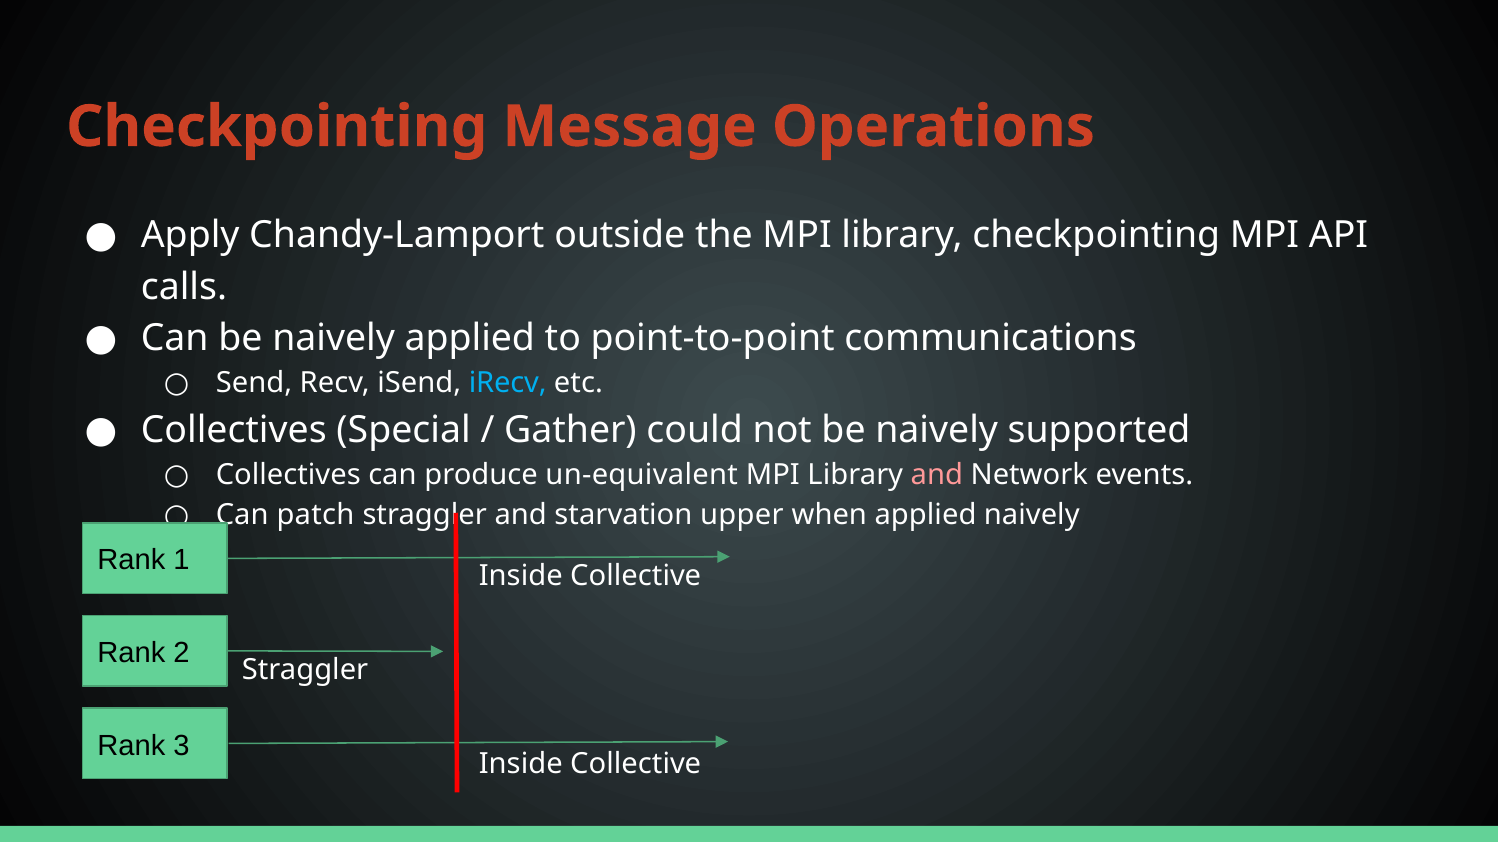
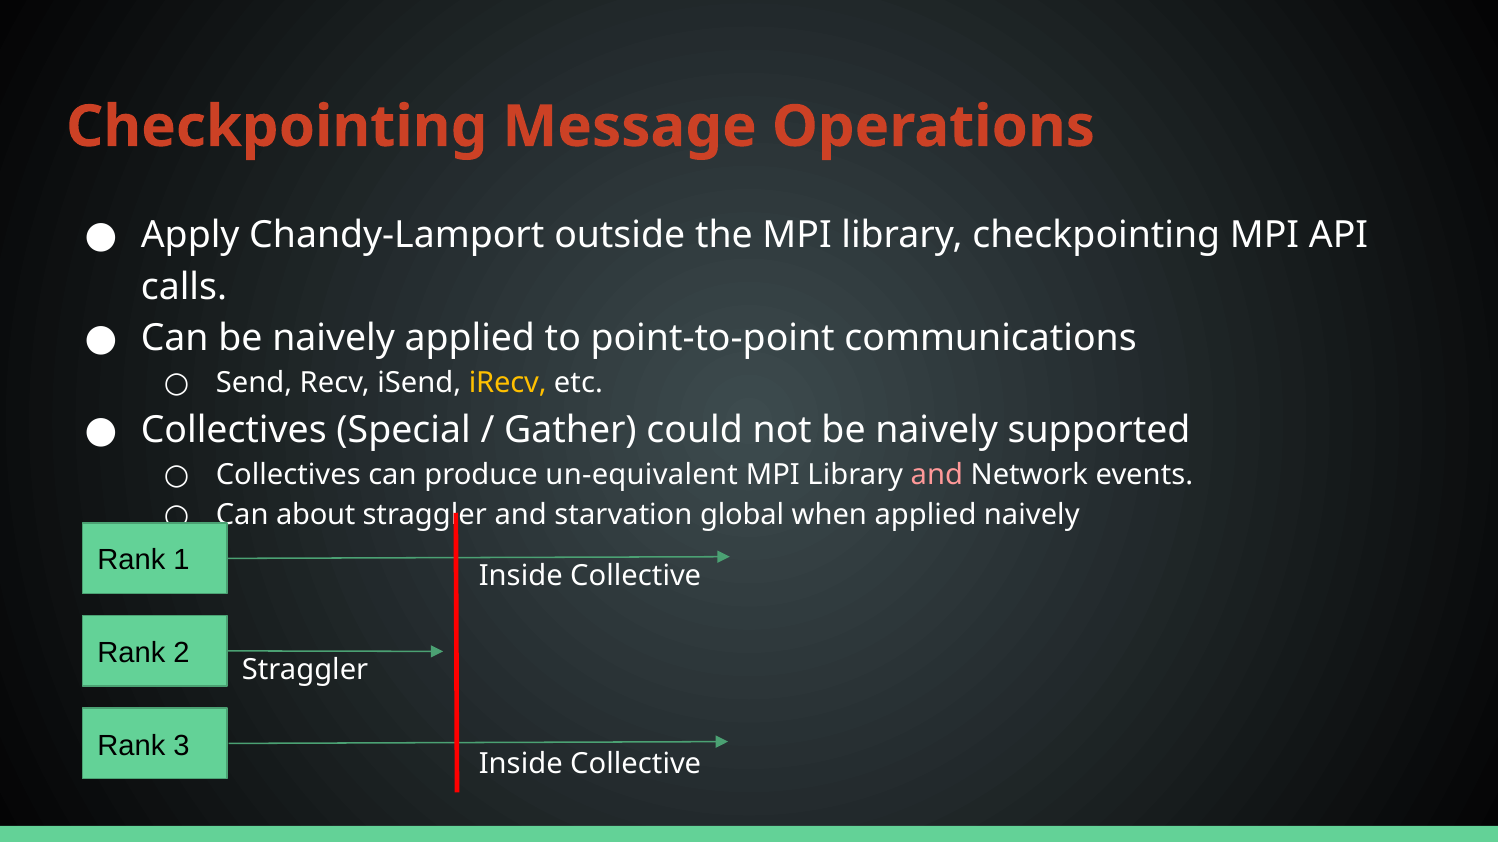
iRecv colour: light blue -> yellow
patch: patch -> about
upper: upper -> global
